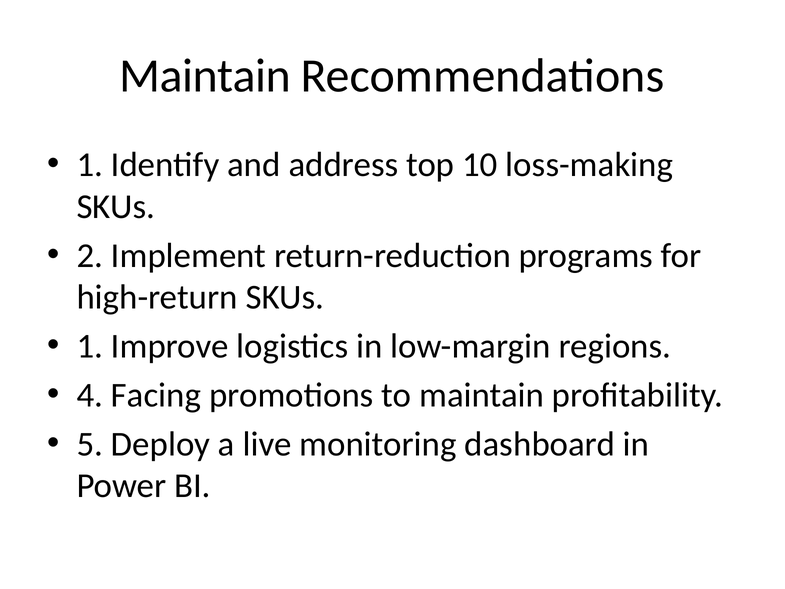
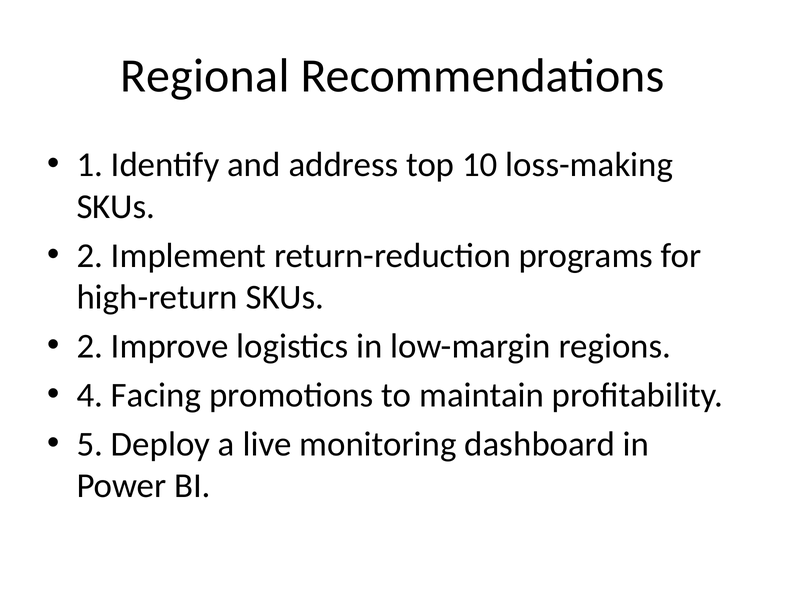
Maintain at (205, 76): Maintain -> Regional
1 at (90, 346): 1 -> 2
